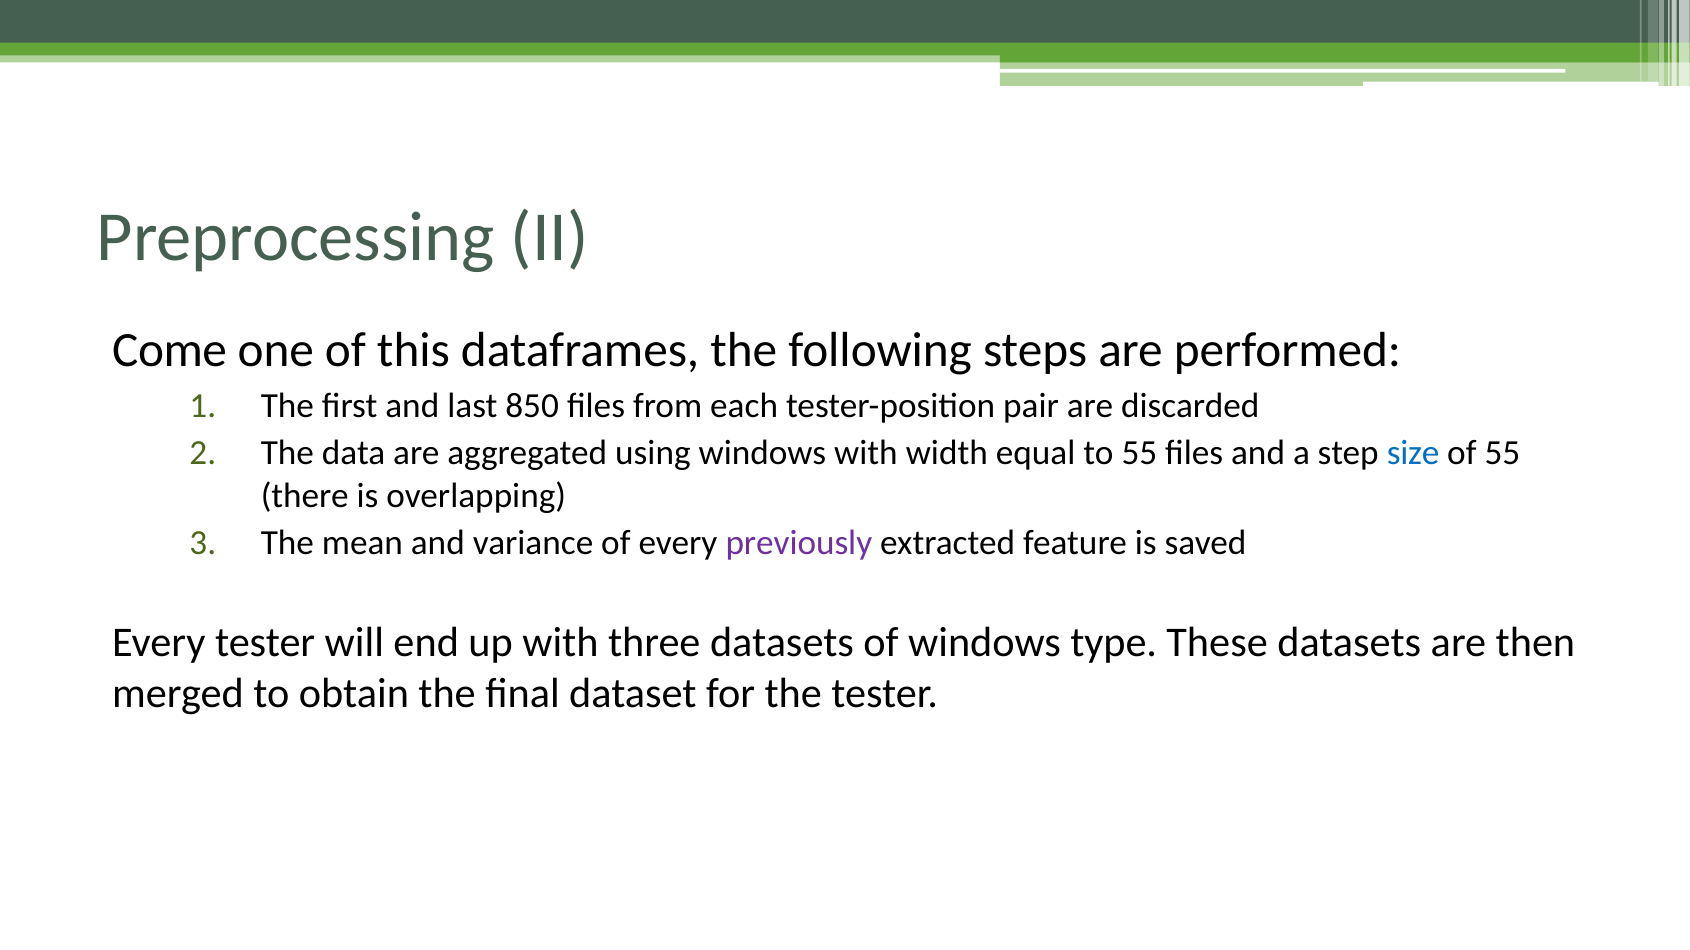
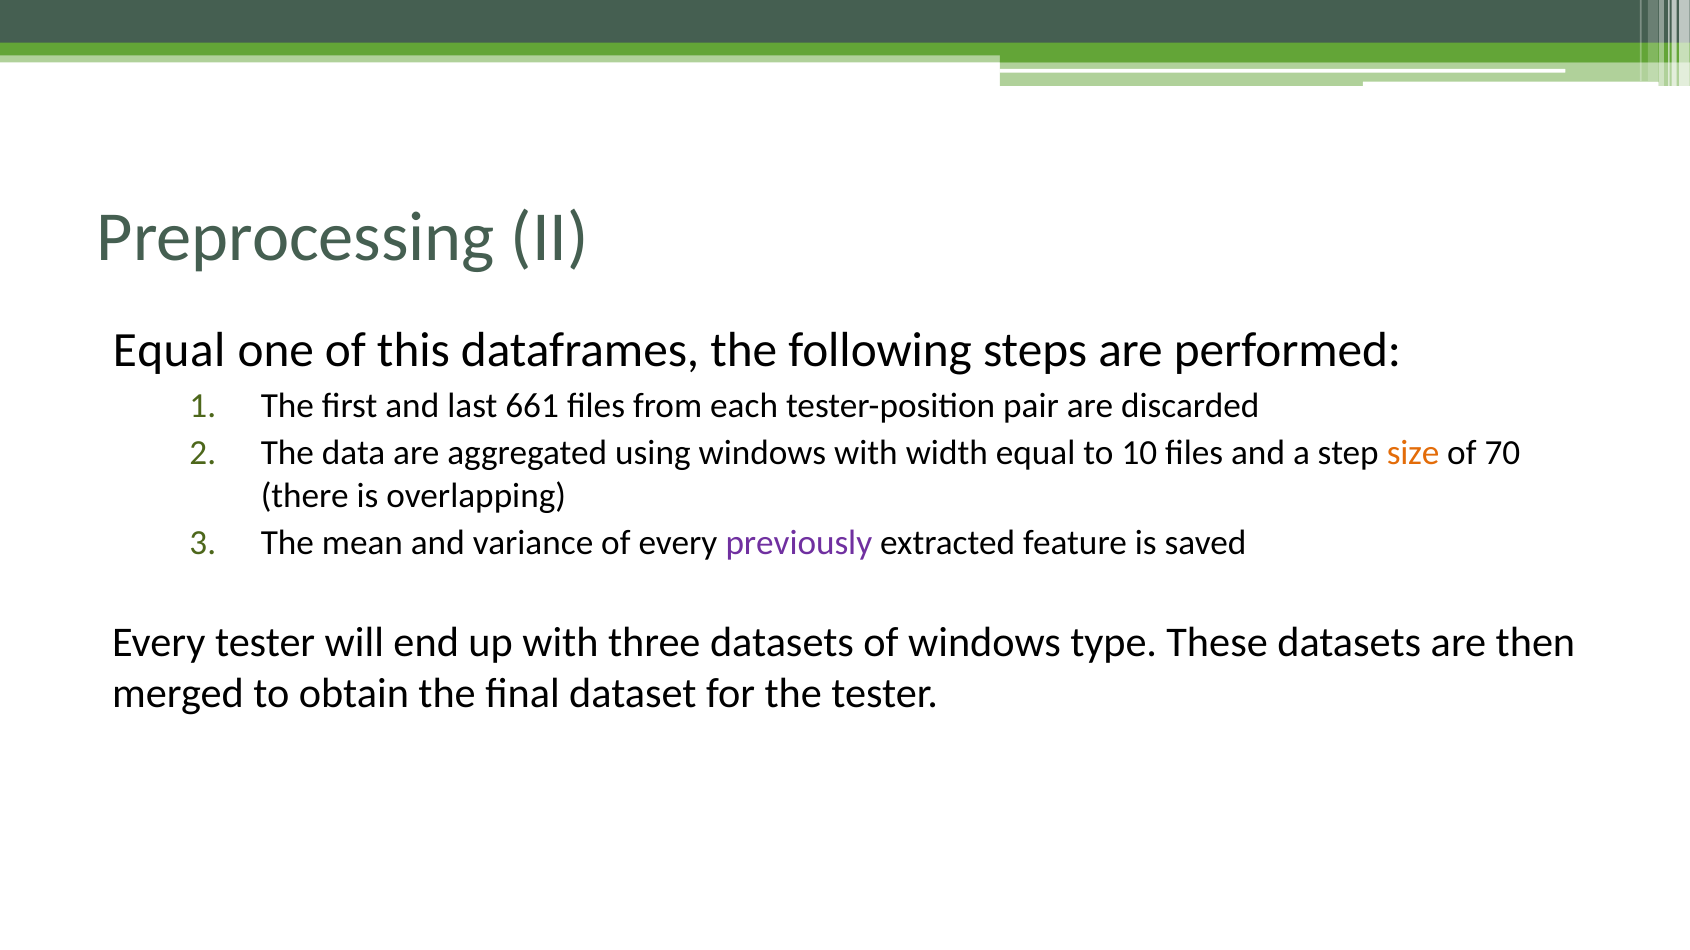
Come at (170, 351): Come -> Equal
850: 850 -> 661
to 55: 55 -> 10
size colour: blue -> orange
of 55: 55 -> 70
